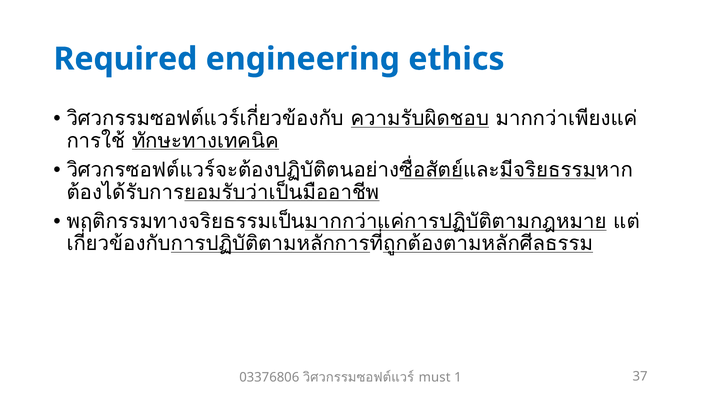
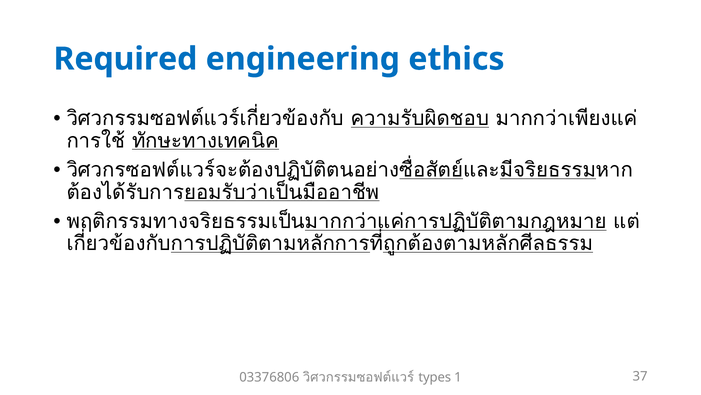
must: must -> types
